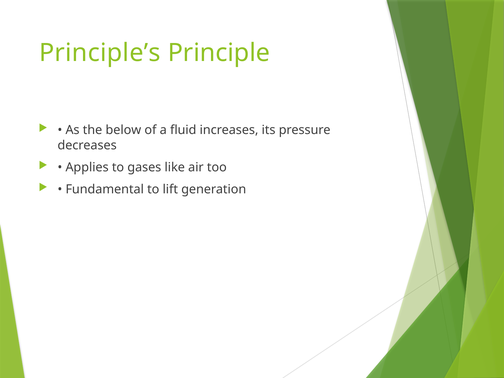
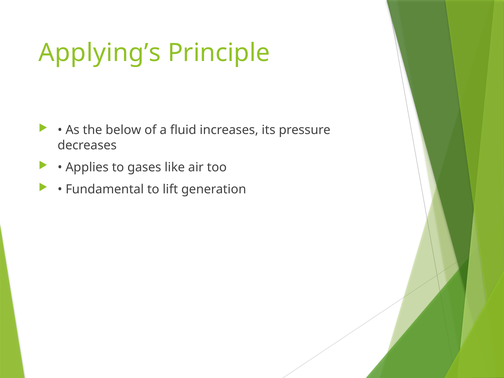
Principle’s: Principle’s -> Applying’s
